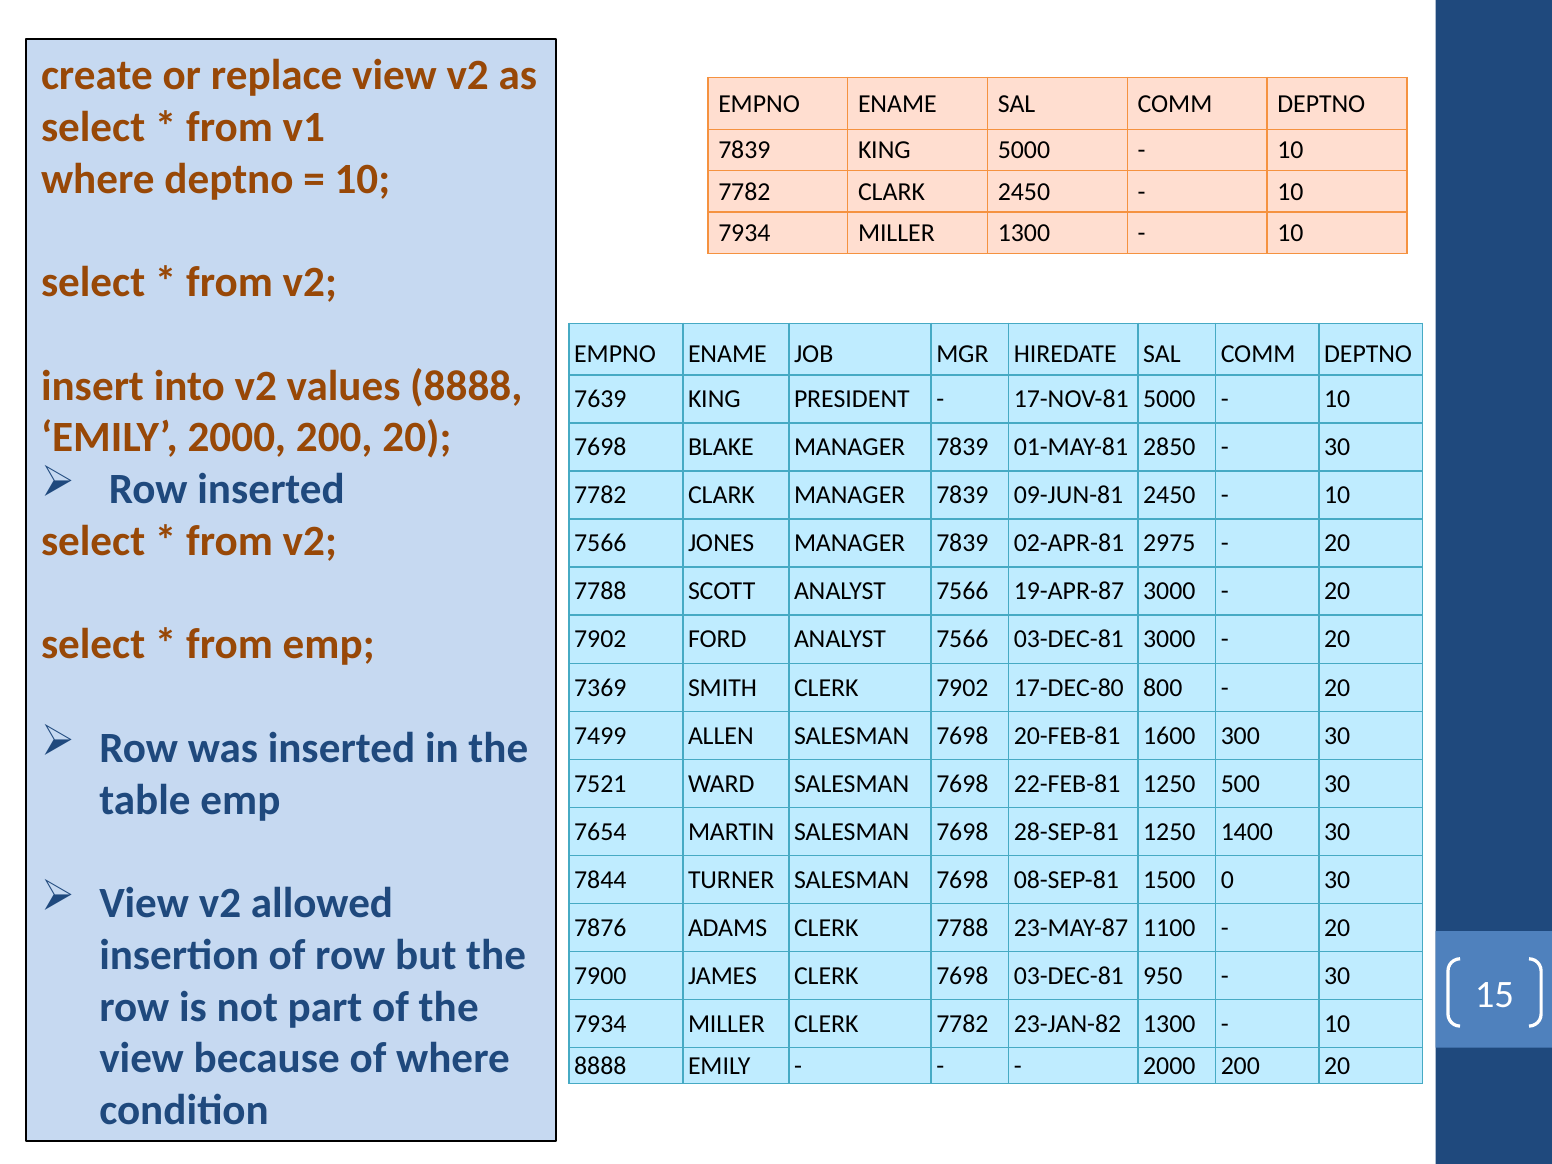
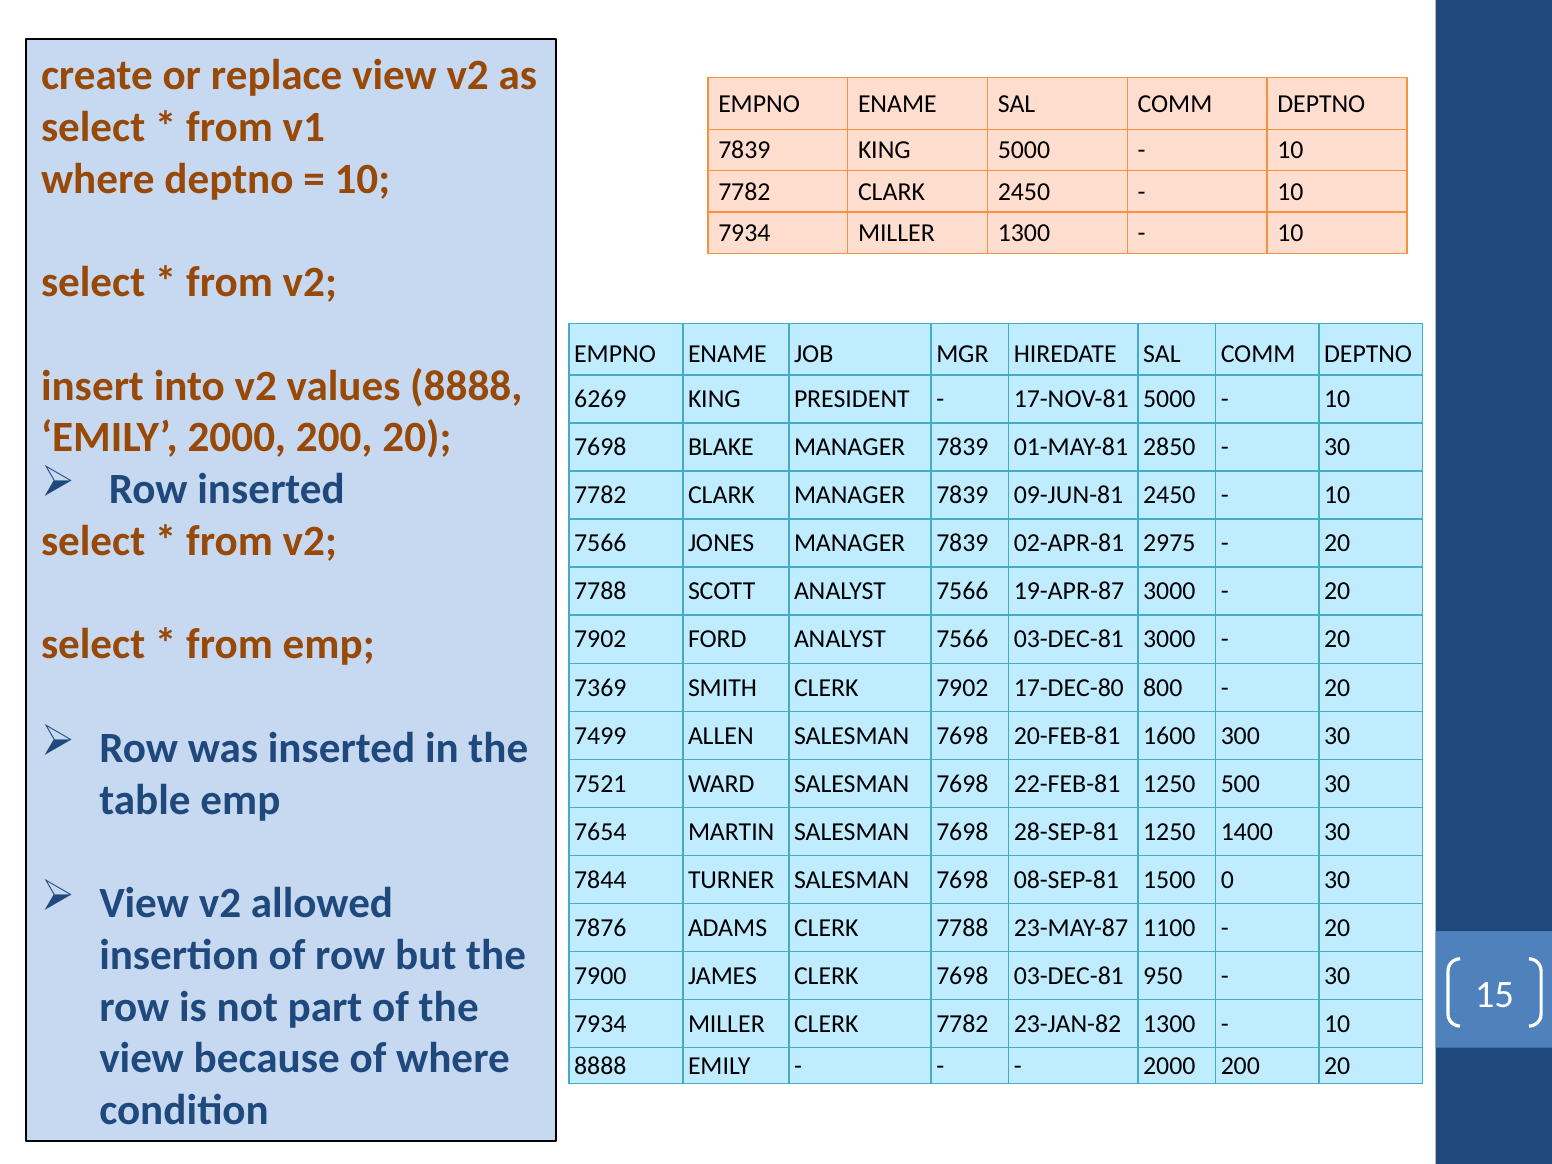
7639: 7639 -> 6269
